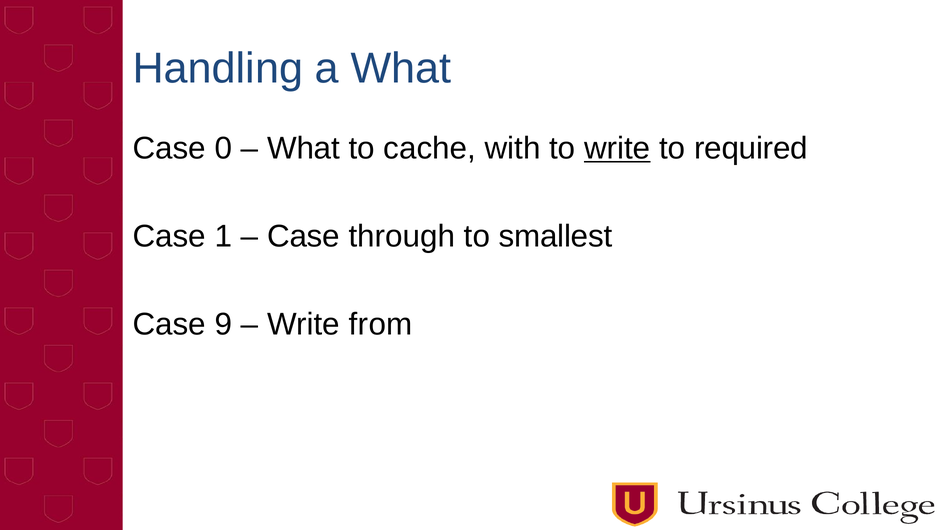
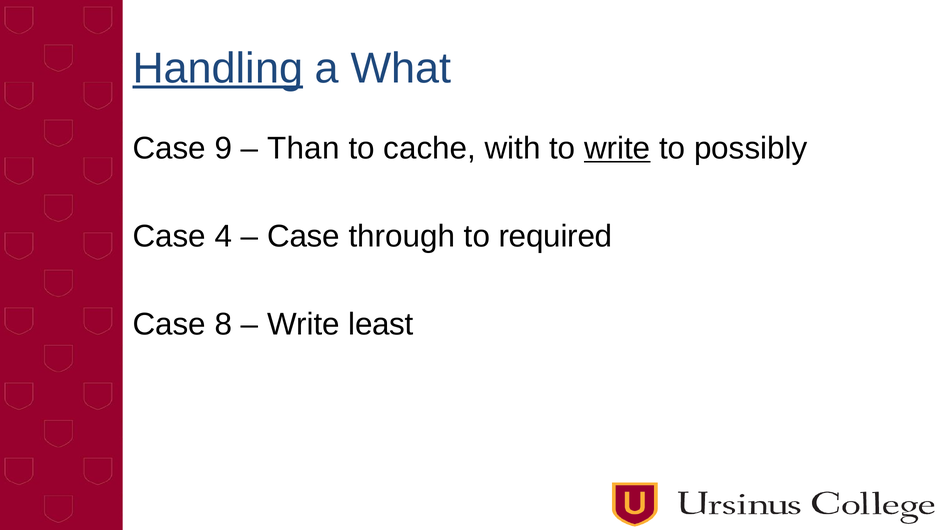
Handling underline: none -> present
0: 0 -> 9
What at (303, 148): What -> Than
required: required -> possibly
1: 1 -> 4
smallest: smallest -> required
9: 9 -> 8
from: from -> least
